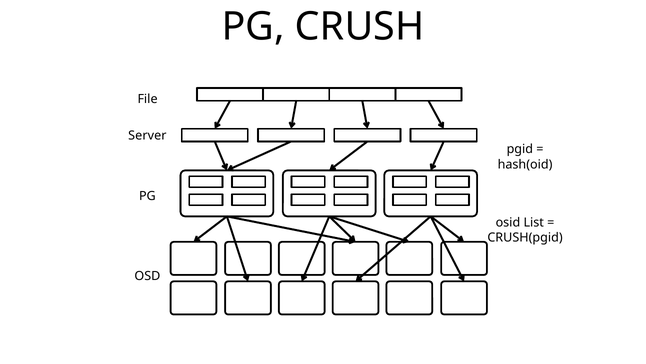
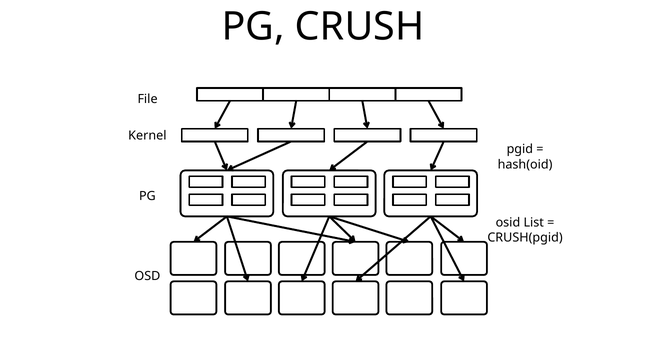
Server: Server -> Kernel
